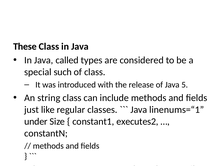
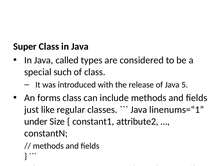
These: These -> Super
string: string -> forms
executes2: executes2 -> attribute2
